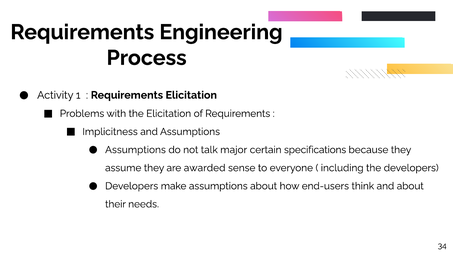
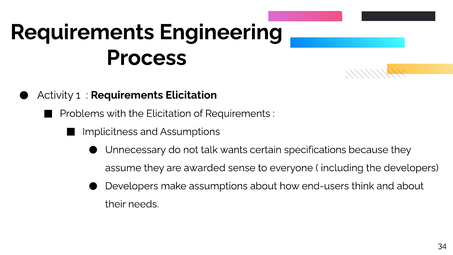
Assumptions at (135, 150): Assumptions -> Unnecessary
major: major -> wants
